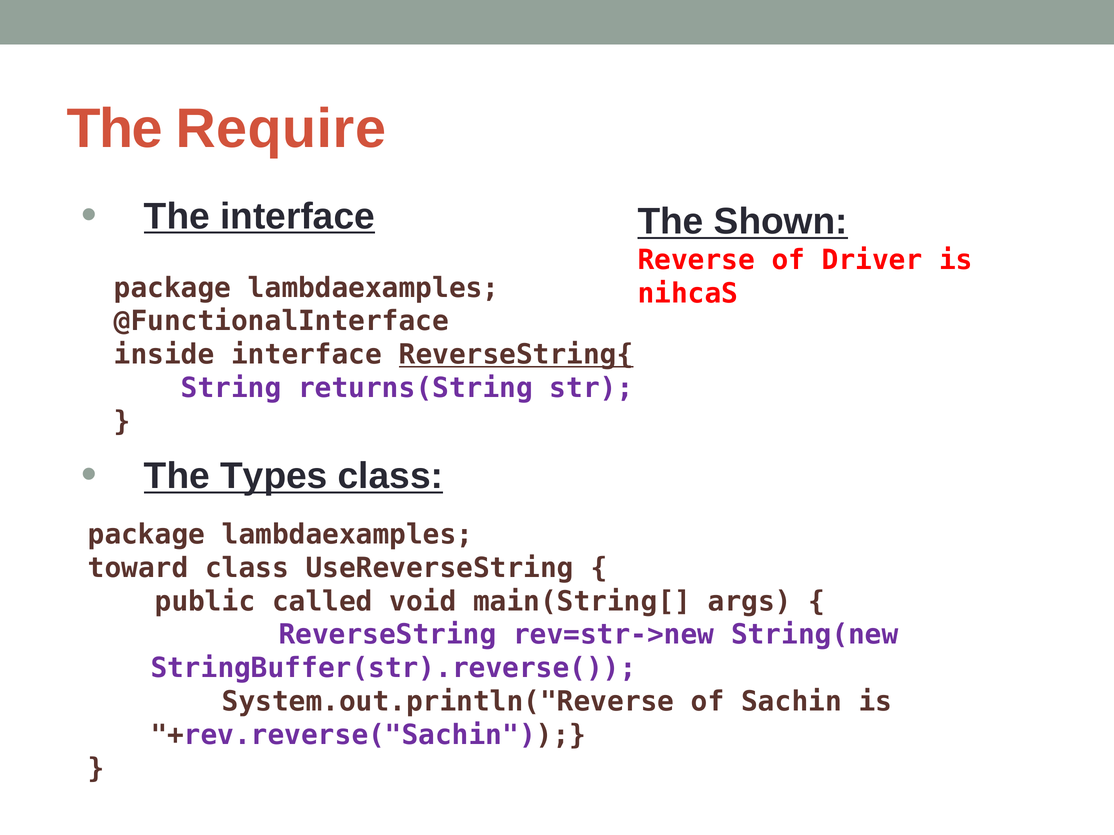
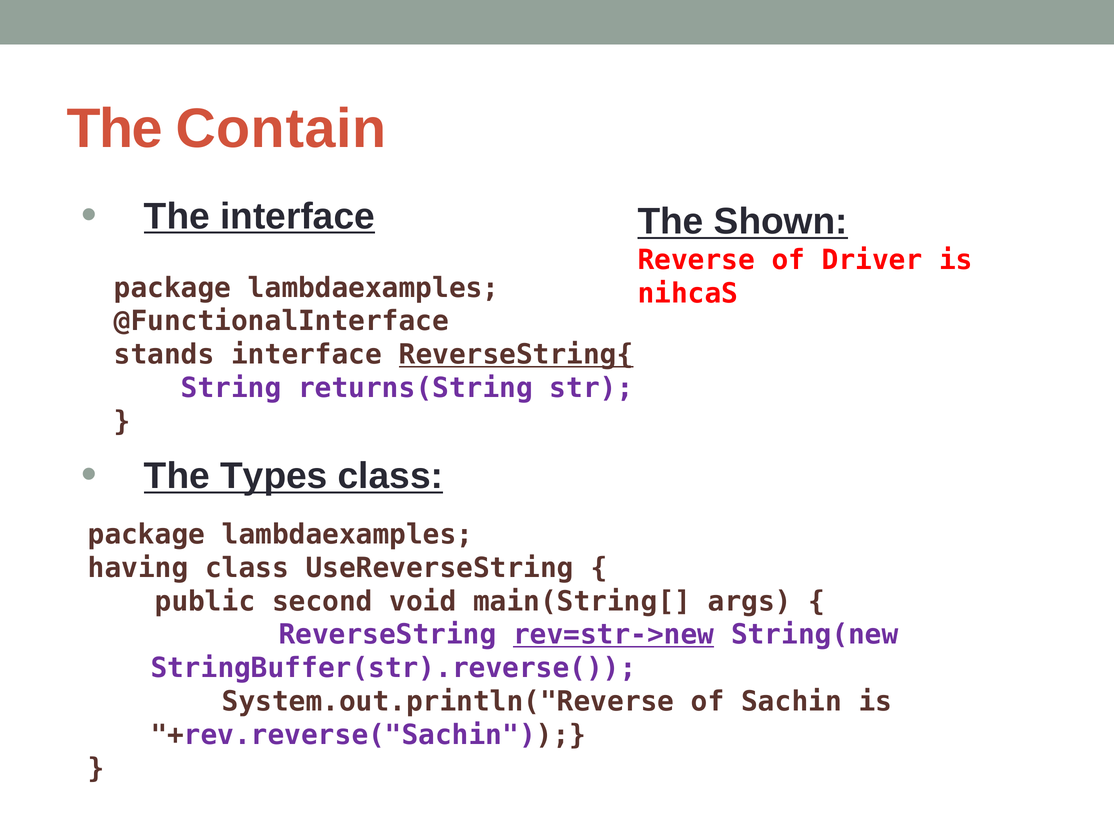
Require: Require -> Contain
inside: inside -> stands
toward: toward -> having
called: called -> second
rev=str->new underline: none -> present
